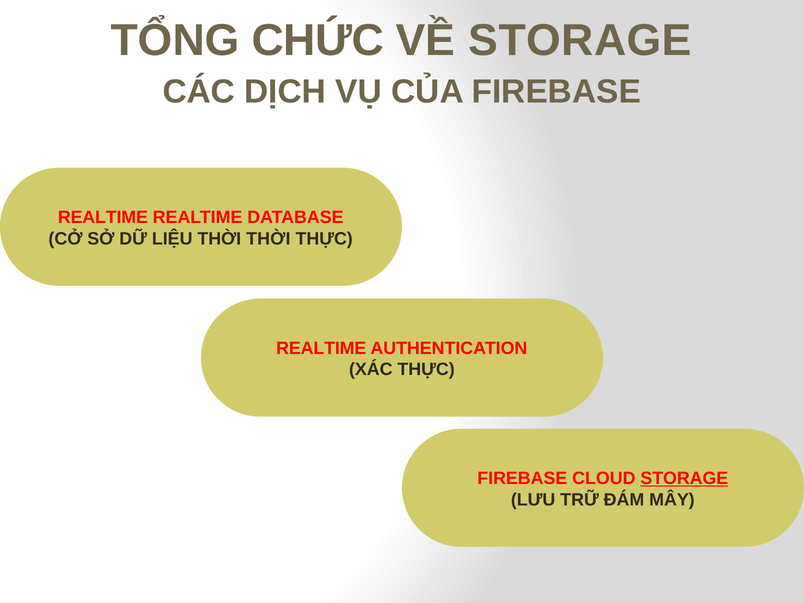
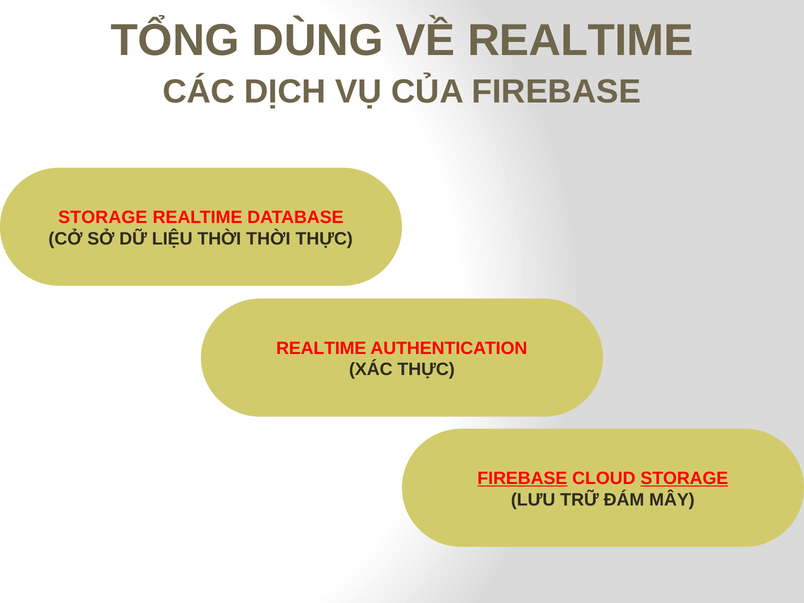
CHỨC: CHỨC -> DÙNG
VỀ STORAGE: STORAGE -> REALTIME
REALTIME at (103, 217): REALTIME -> STORAGE
FIREBASE at (522, 478) underline: none -> present
